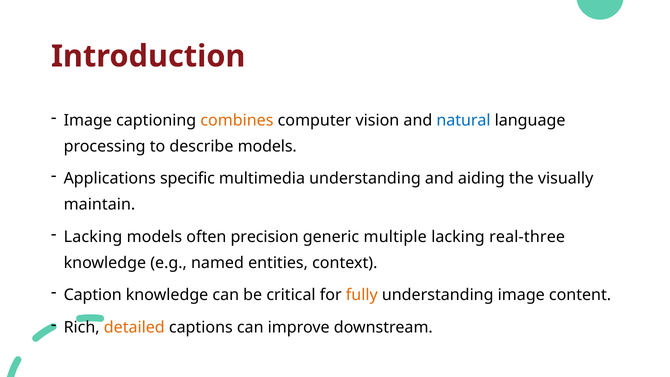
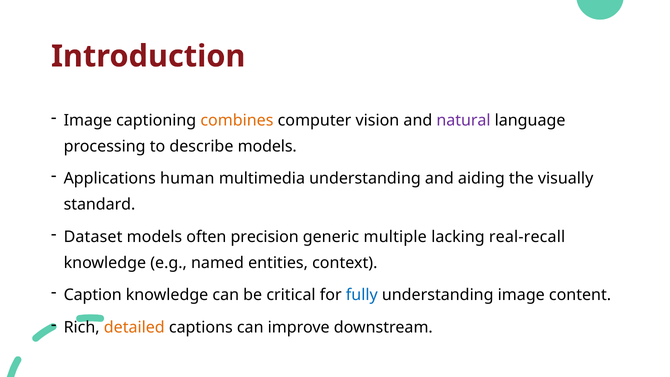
natural colour: blue -> purple
specific: specific -> human
maintain: maintain -> standard
Lacking at (93, 237): Lacking -> Dataset
real-three: real-three -> real-recall
fully colour: orange -> blue
